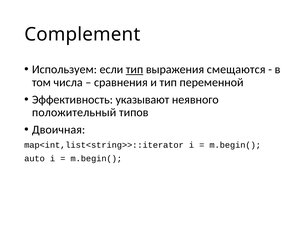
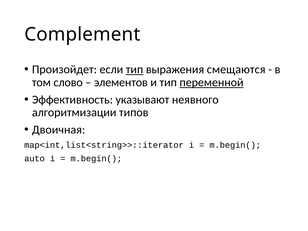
Используем: Используем -> Произойдет
числа: числа -> слово
сравнения: сравнения -> элементов
переменной underline: none -> present
положительный: положительный -> алгоритмизации
